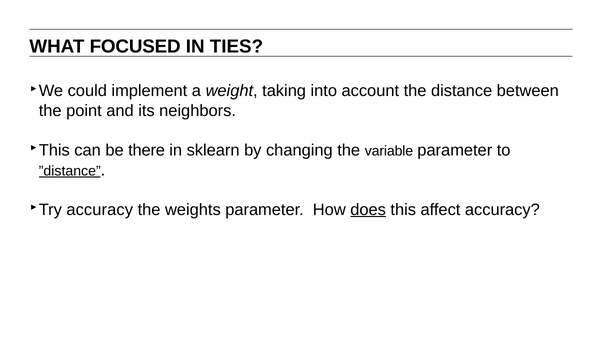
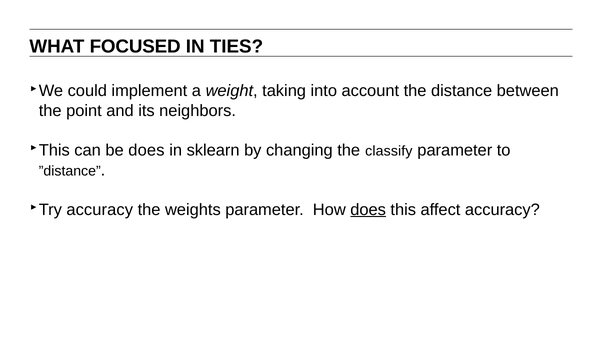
be there: there -> does
variable: variable -> classify
”distance underline: present -> none
